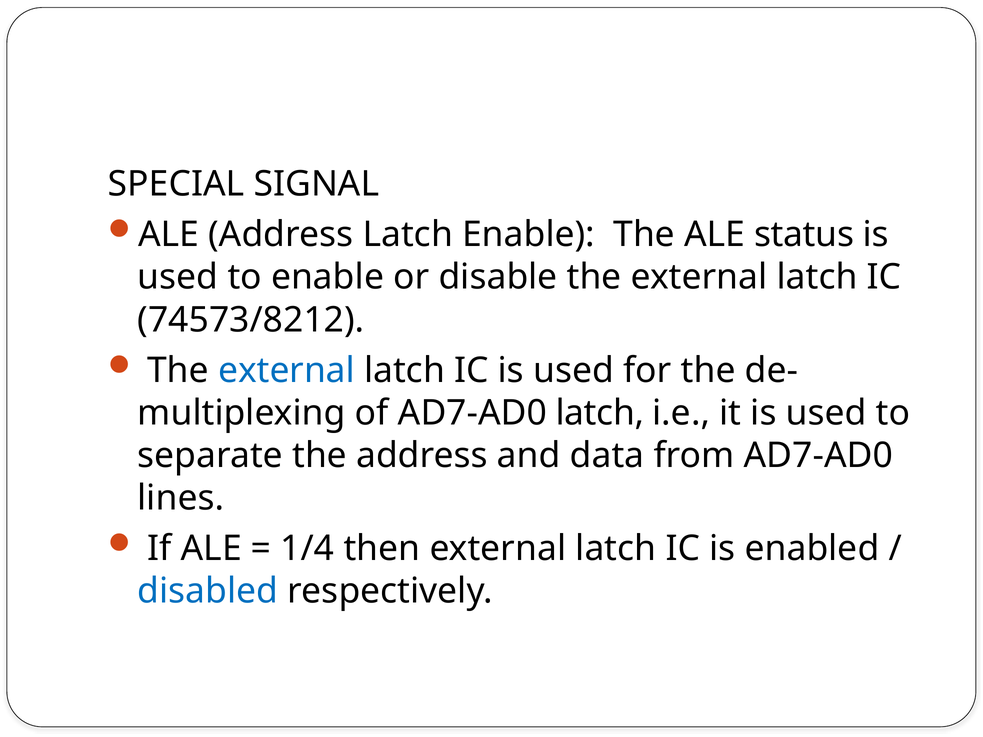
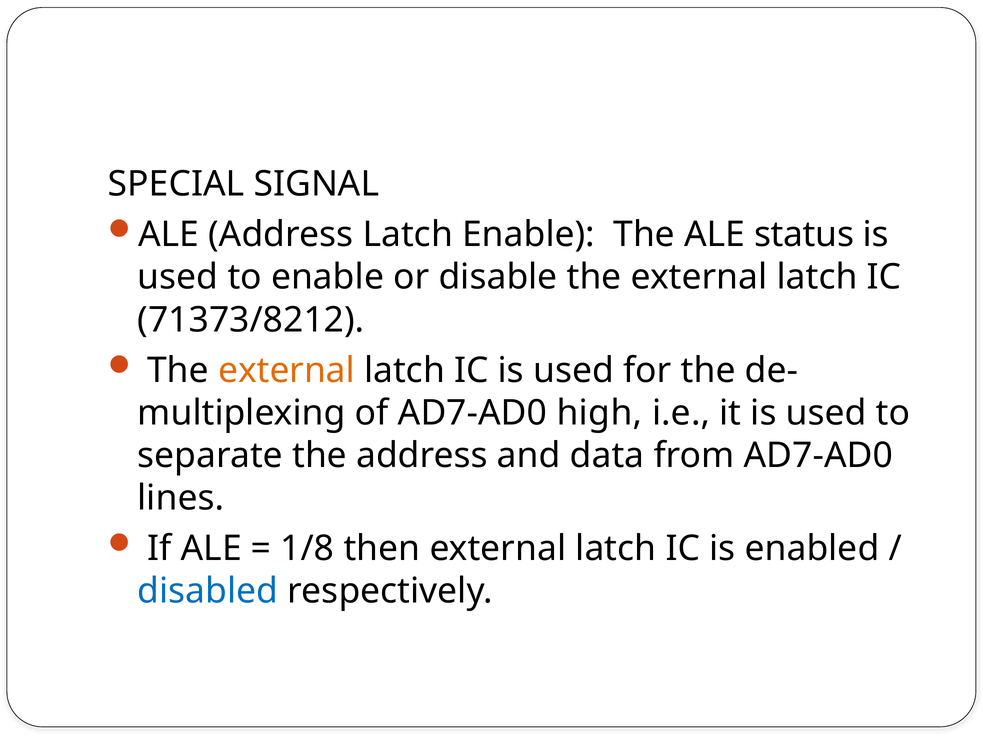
74573/8212: 74573/8212 -> 71373/8212
external at (286, 370) colour: blue -> orange
AD7-AD0 latch: latch -> high
1/4: 1/4 -> 1/8
